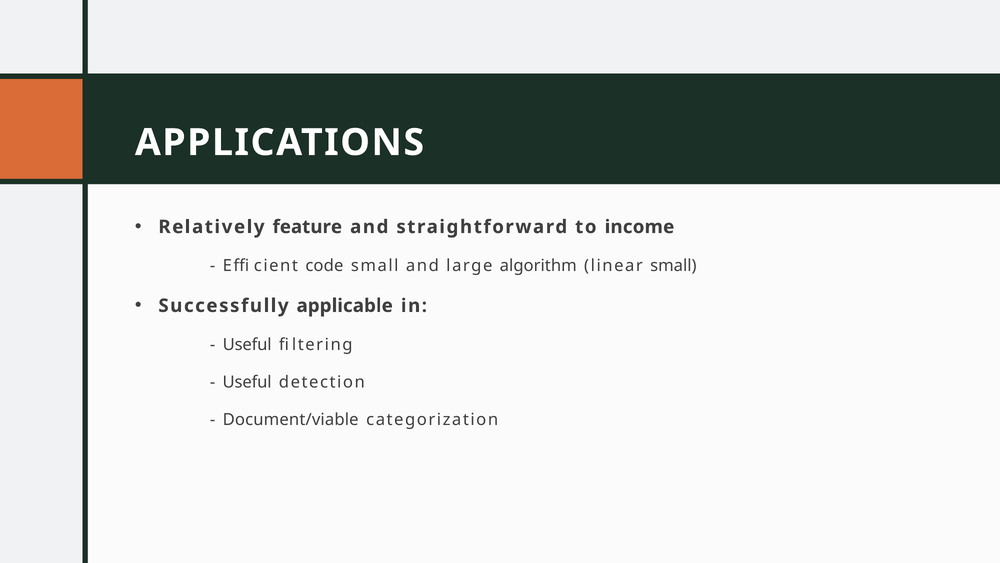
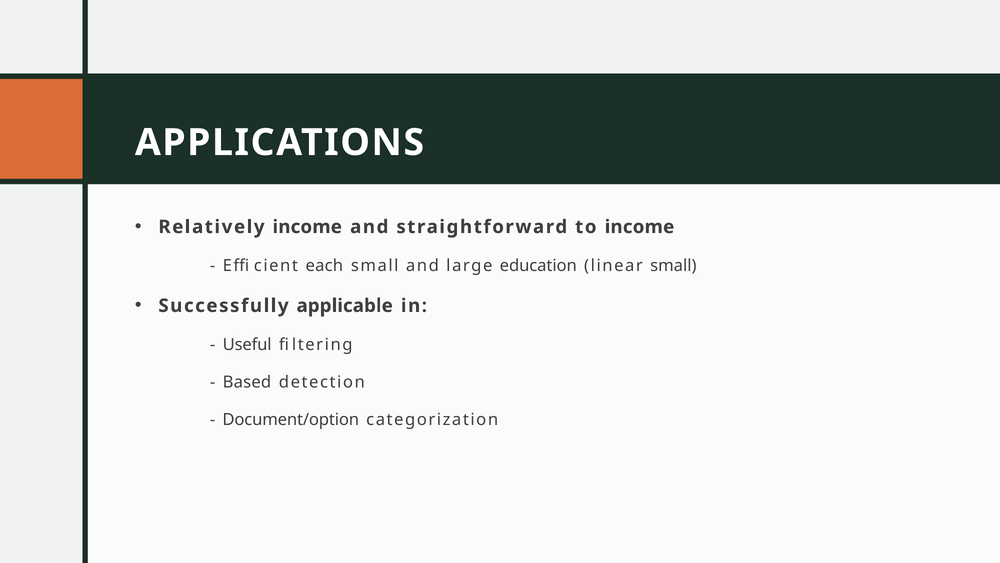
Relatively feature: feature -> income
code: code -> each
algorithm: algorithm -> education
Useful at (247, 382): Useful -> Based
Document/viable: Document/viable -> Document/option
